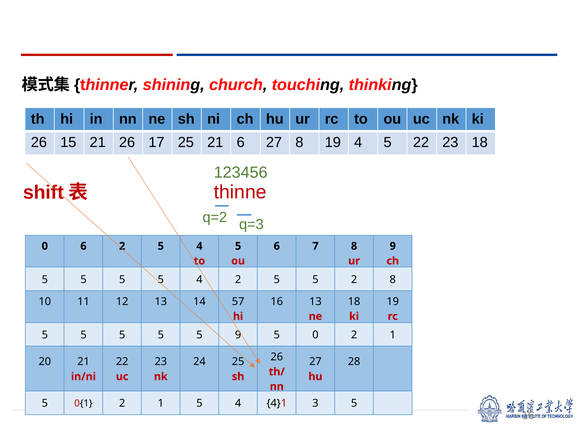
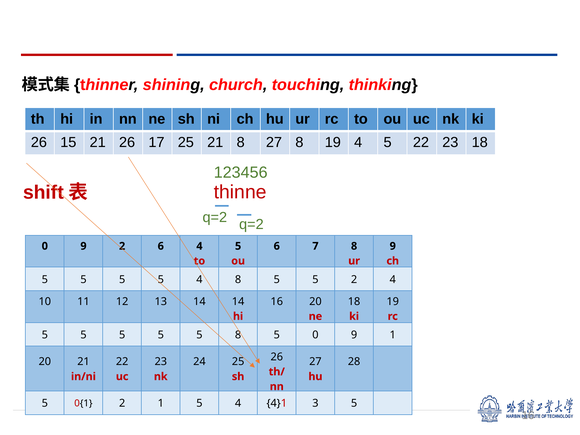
21 6: 6 -> 8
q=2 q=3: q=3 -> q=2
6 at (83, 246): 6 -> 9
5 at (161, 246): 5 -> 6
4 2: 2 -> 8
2 8: 8 -> 4
14 57: 57 -> 14
16 13: 13 -> 20
5 9: 9 -> 8
5 0 2: 2 -> 9
